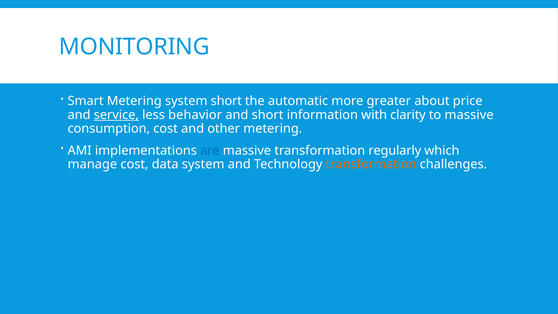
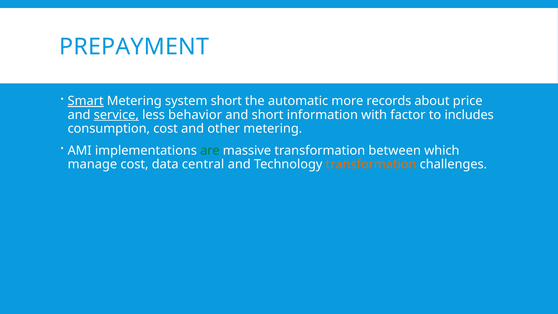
MONITORING: MONITORING -> PREPAYMENT
Smart underline: none -> present
greater: greater -> records
clarity: clarity -> factor
to massive: massive -> includes
are colour: blue -> green
regularly: regularly -> between
data system: system -> central
